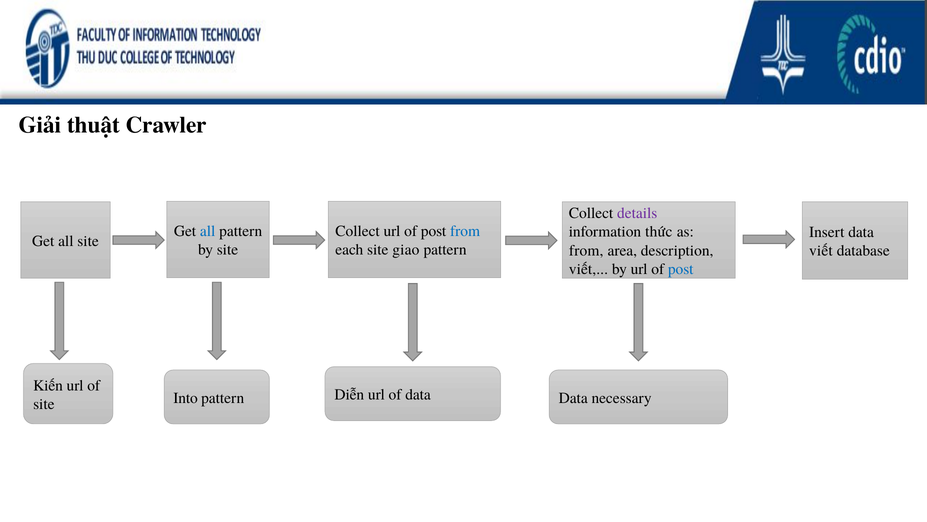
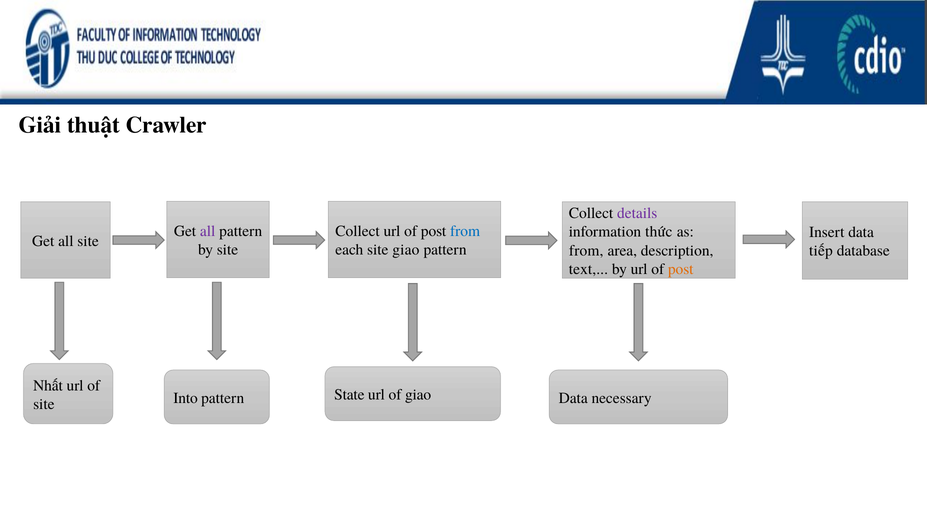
all at (208, 231) colour: blue -> purple
viết at (821, 250): viết -> tiếp
viết at (588, 269): viết -> text
post at (681, 269) colour: blue -> orange
Kiến: Kiến -> Nhất
Diễn: Diễn -> State
of data: data -> giao
